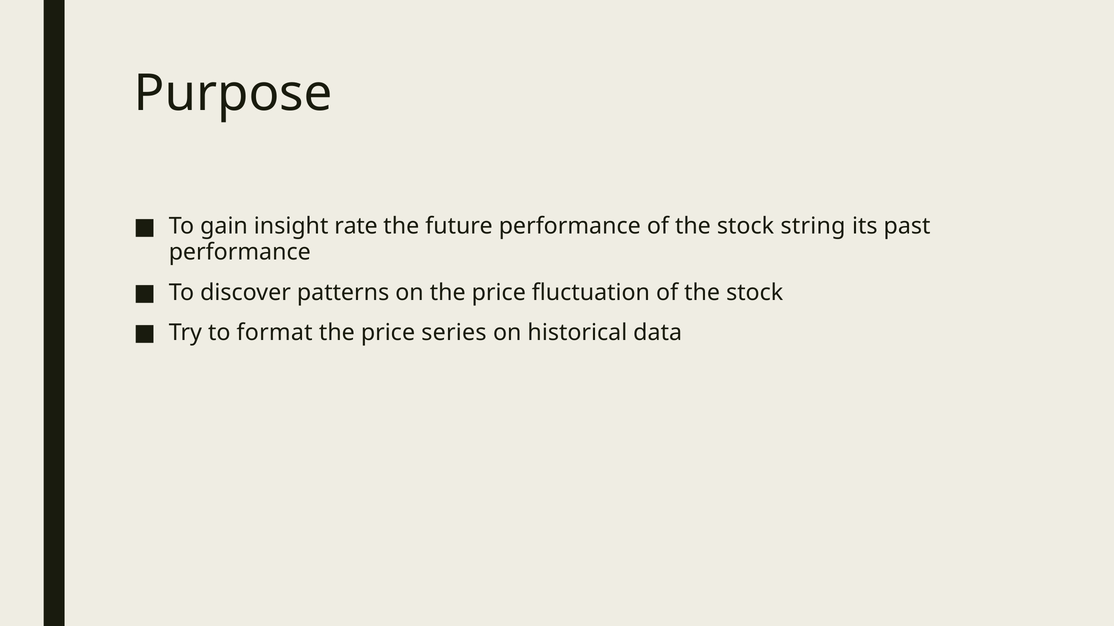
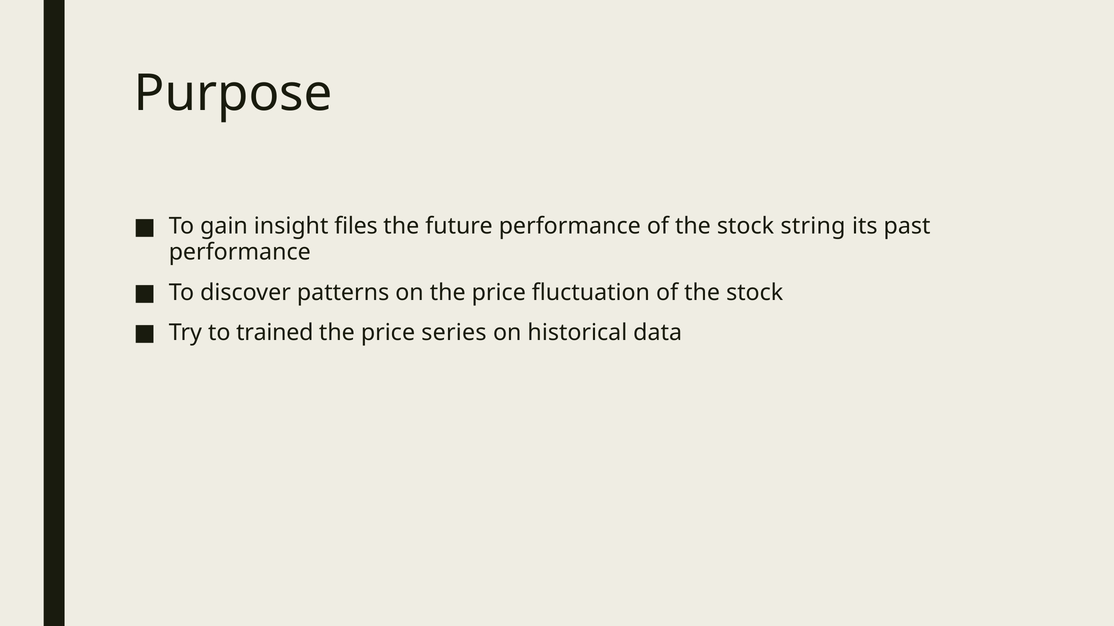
rate: rate -> files
format: format -> trained
